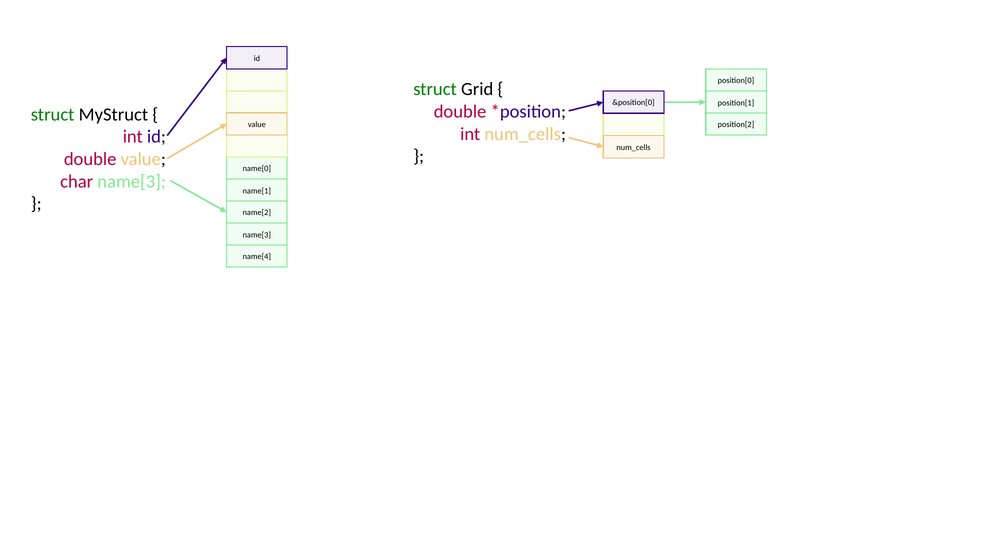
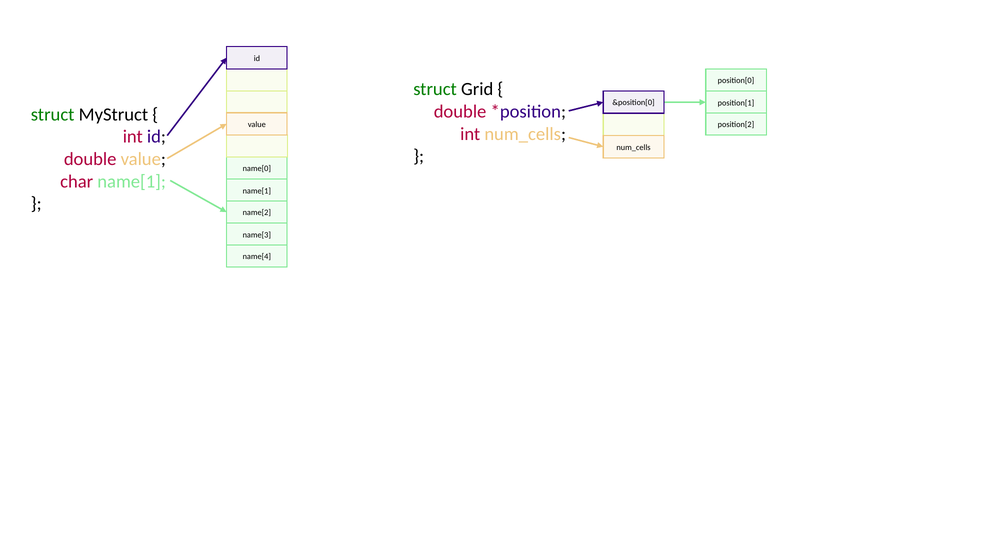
char name[3: name[3 -> name[1
